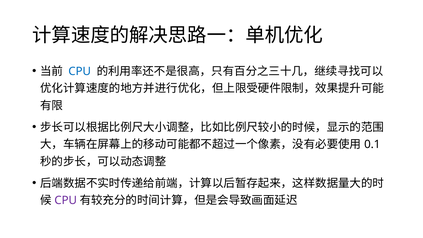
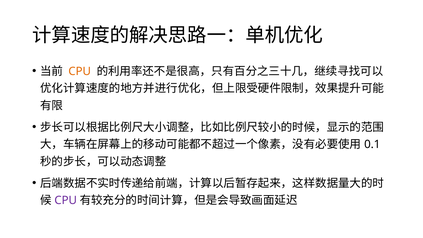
CPU at (80, 71) colour: blue -> orange
